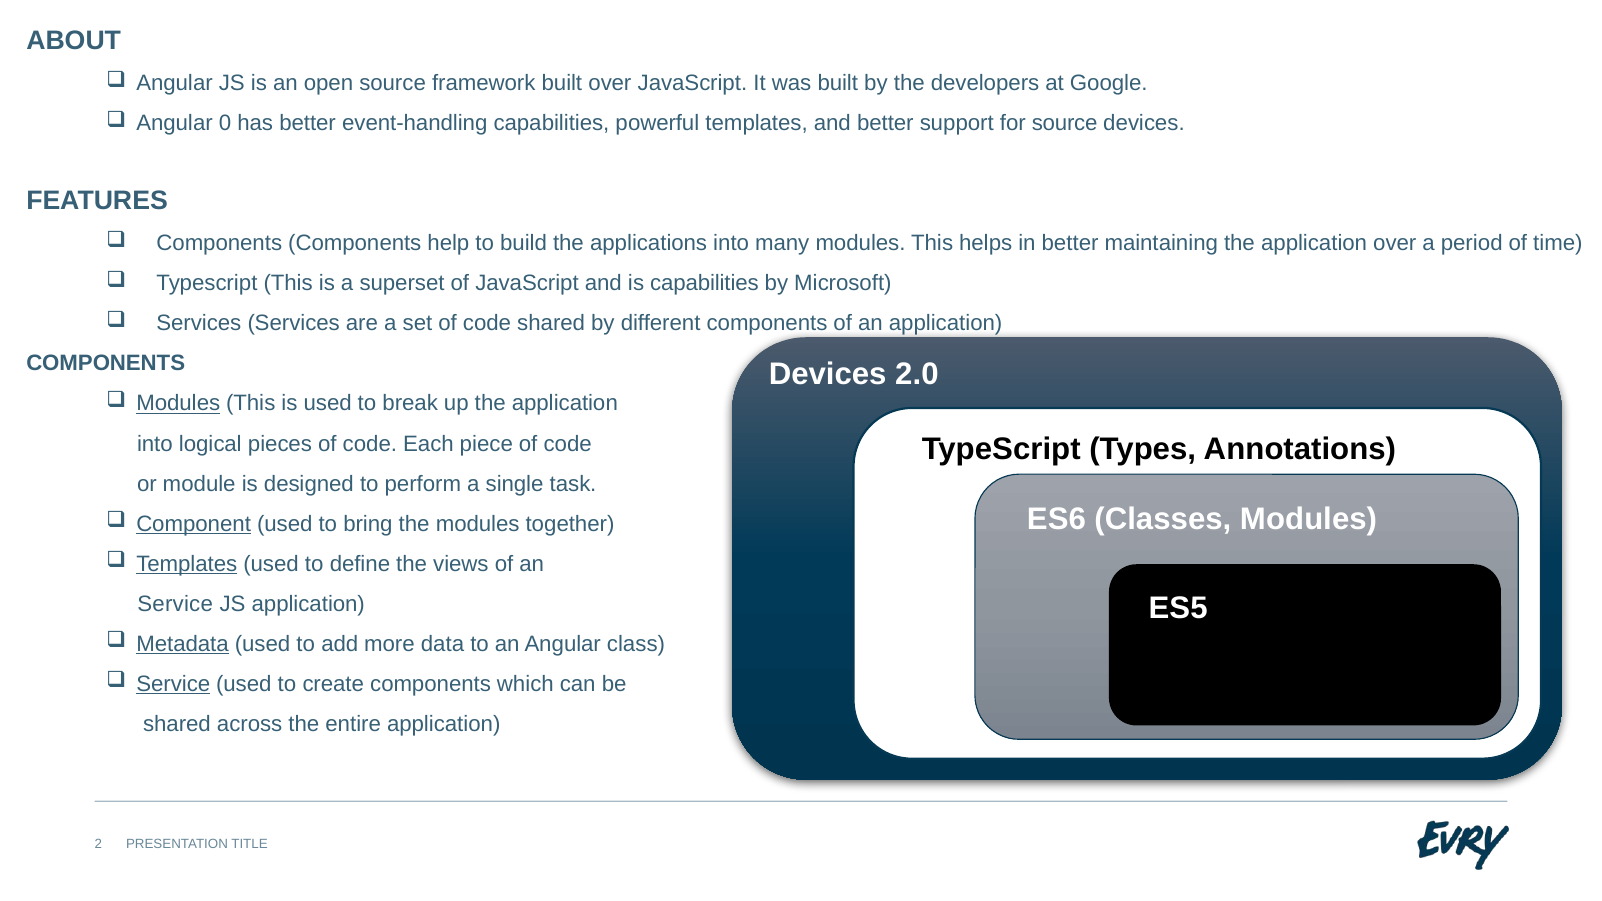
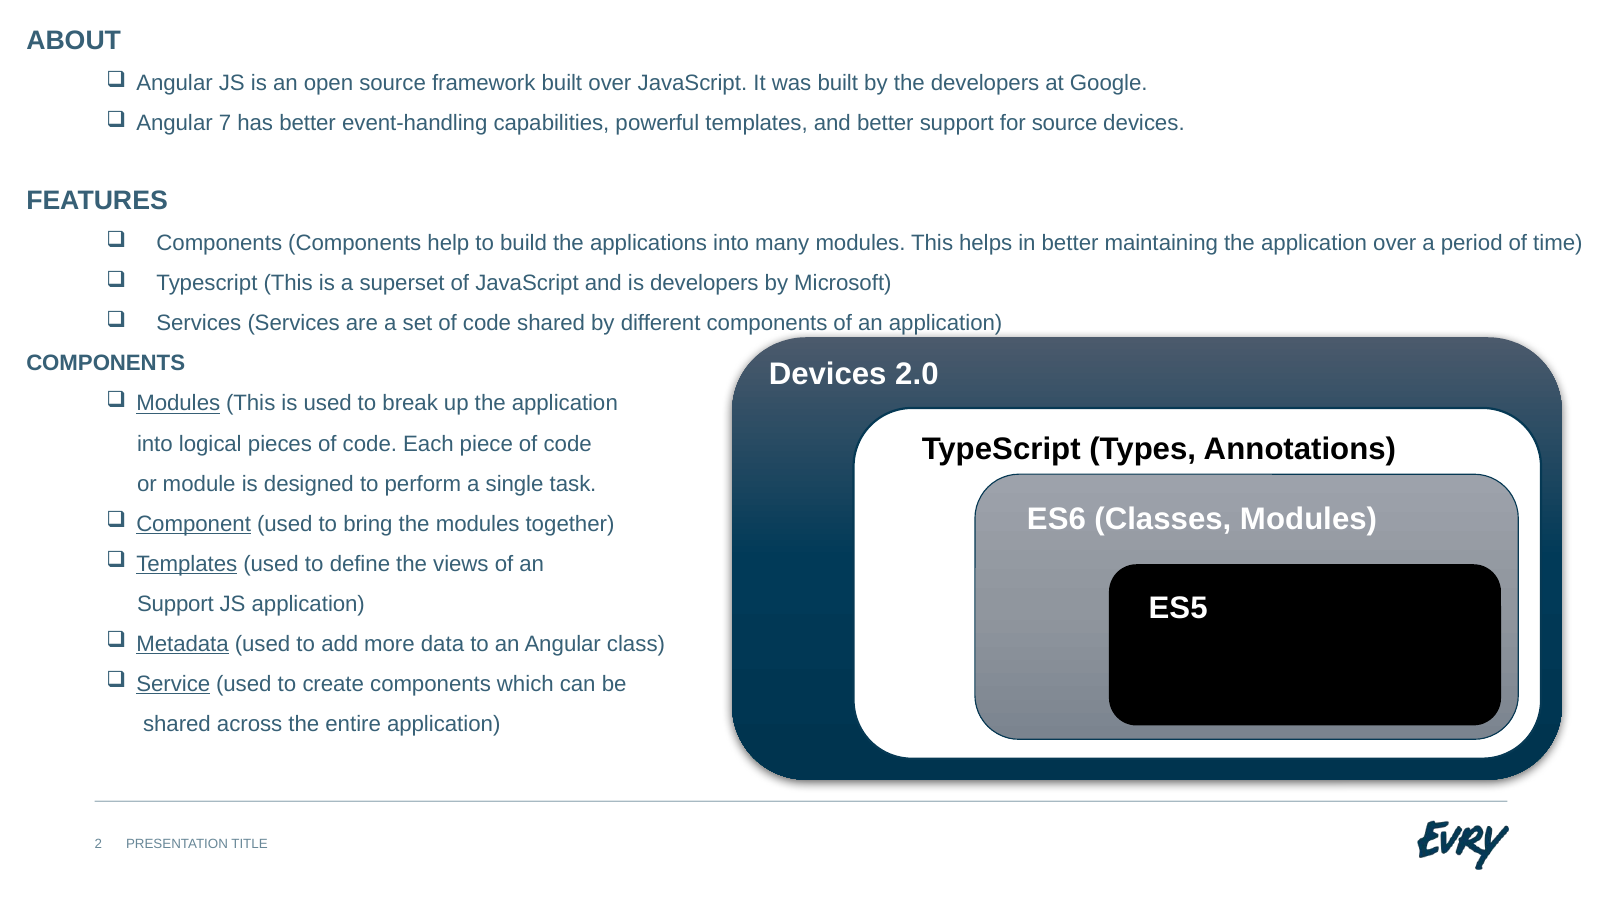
0: 0 -> 7
is capabilities: capabilities -> developers
Service at (175, 604): Service -> Support
